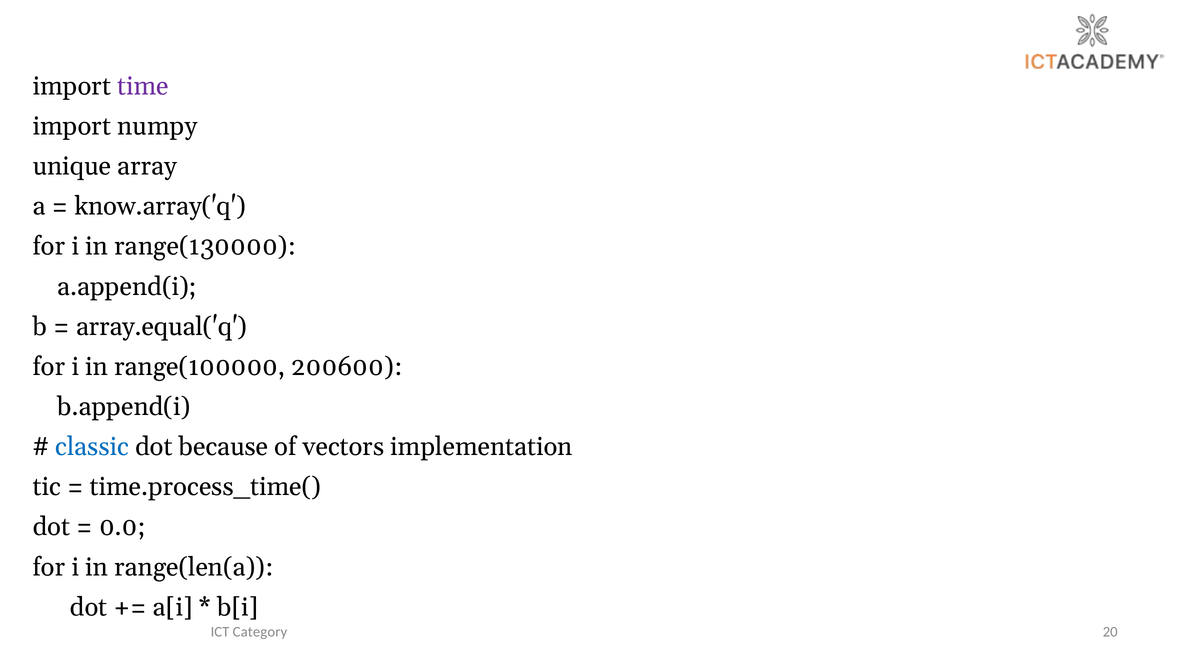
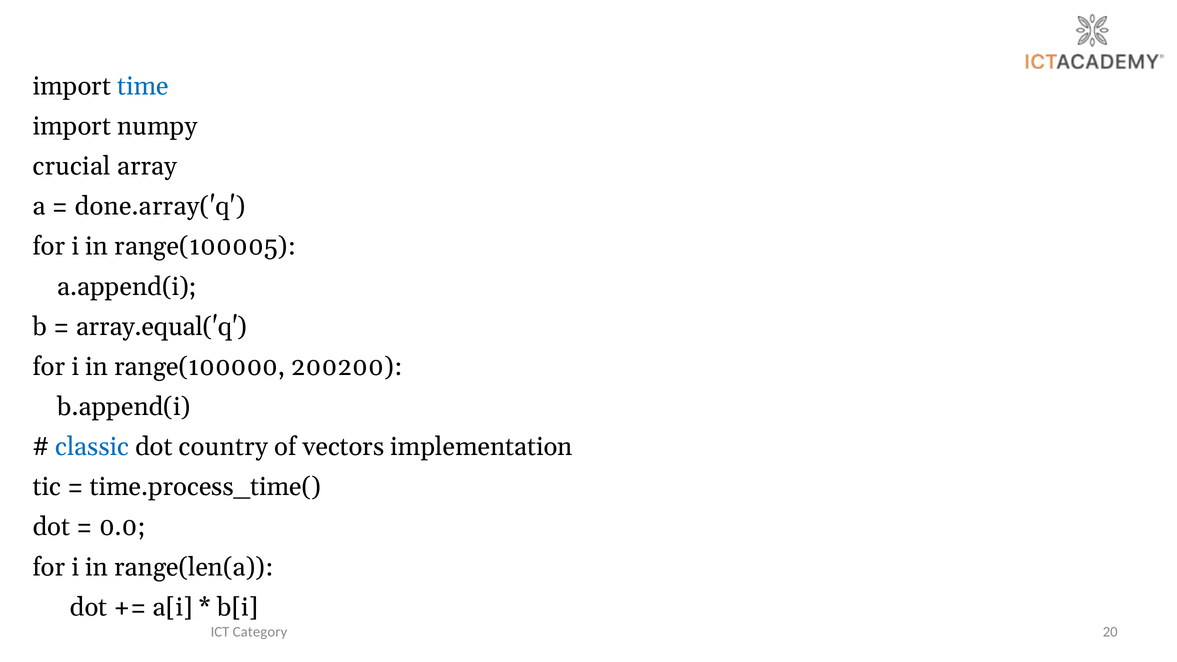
time colour: purple -> blue
unique: unique -> crucial
know.array('q: know.array('q -> done.array('q
range(130000: range(130000 -> range(100005
200600: 200600 -> 200200
because: because -> country
